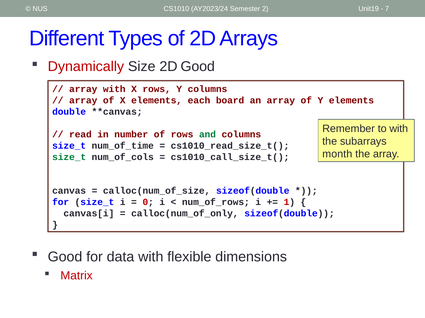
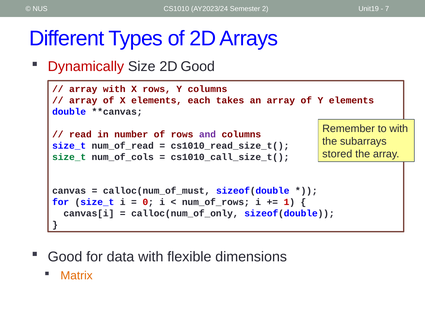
board: board -> takes
and colour: green -> purple
num_of_time: num_of_time -> num_of_read
month: month -> stored
calloc(num_of_size: calloc(num_of_size -> calloc(num_of_must
Matrix colour: red -> orange
